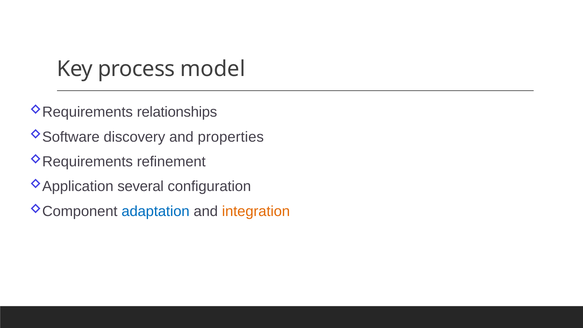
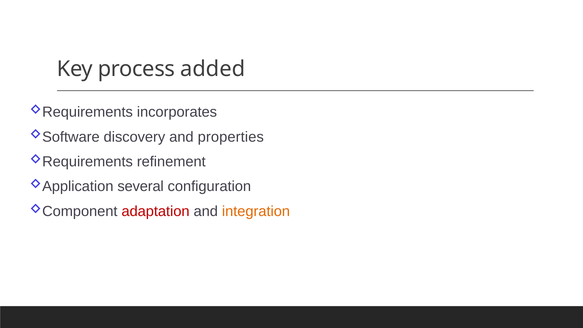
model: model -> added
relationships: relationships -> incorporates
adaptation colour: blue -> red
